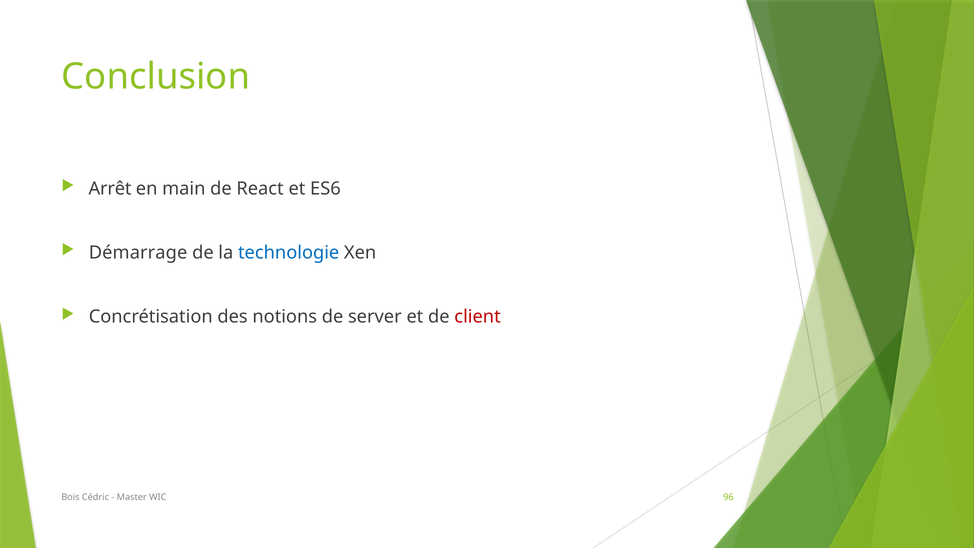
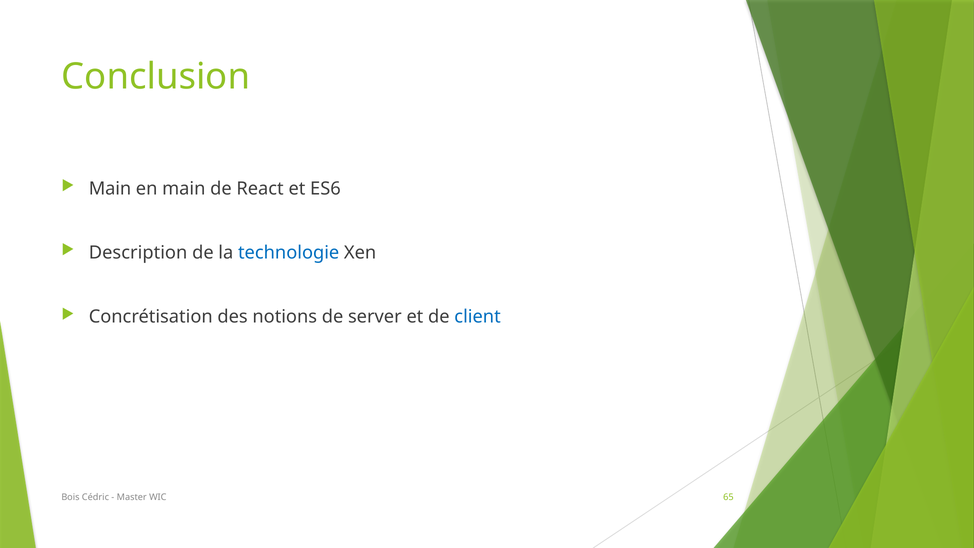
Arrêt at (110, 189): Arrêt -> Main
Démarrage: Démarrage -> Description
client colour: red -> blue
96: 96 -> 65
